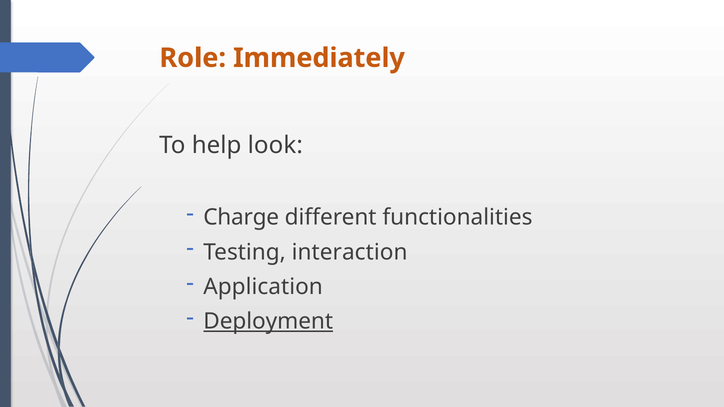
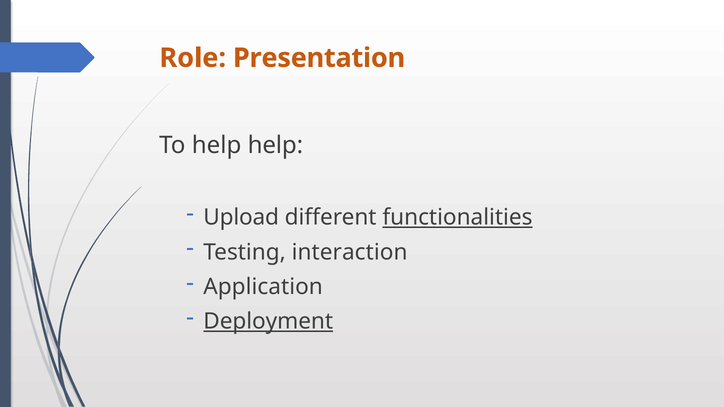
Immediately: Immediately -> Presentation
help look: look -> help
Charge: Charge -> Upload
functionalities underline: none -> present
